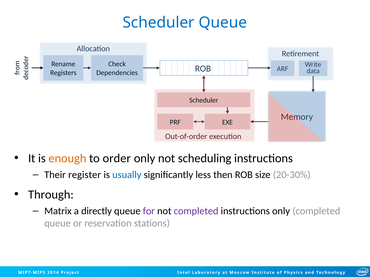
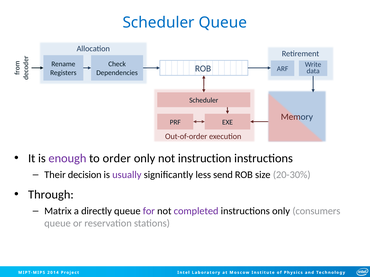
enough colour: orange -> purple
scheduling: scheduling -> instruction
register: register -> decision
usually colour: blue -> purple
then: then -> send
only completed: completed -> consumers
